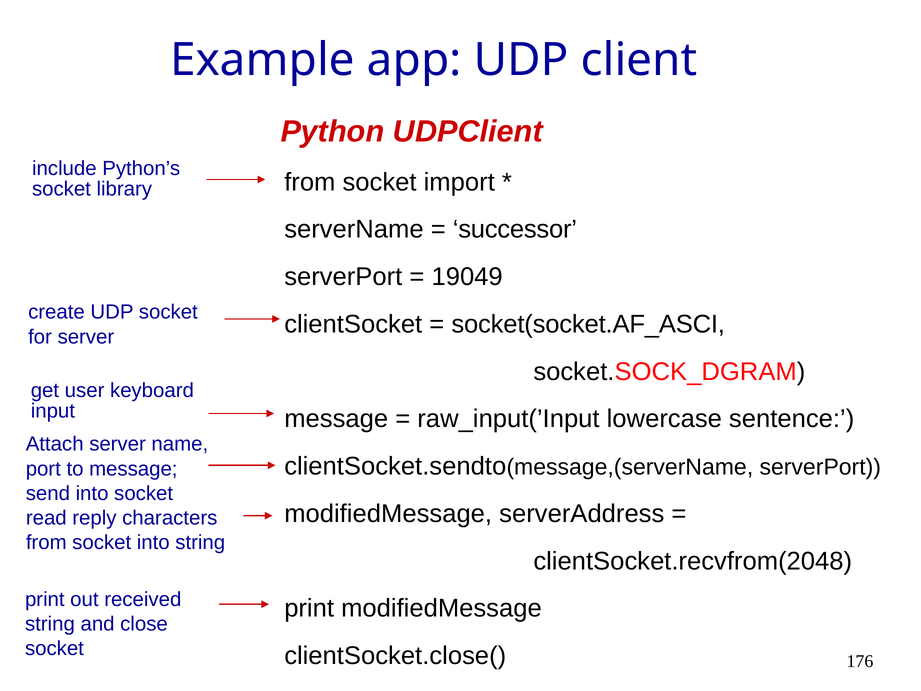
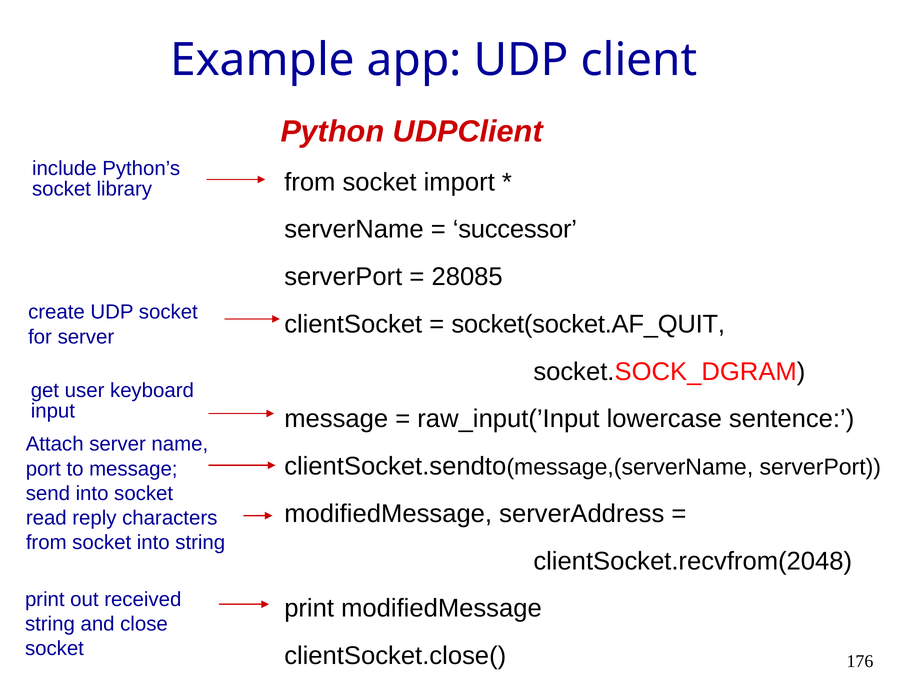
19049: 19049 -> 28085
socket(socket.AF_ASCI: socket(socket.AF_ASCI -> socket(socket.AF_QUIT
